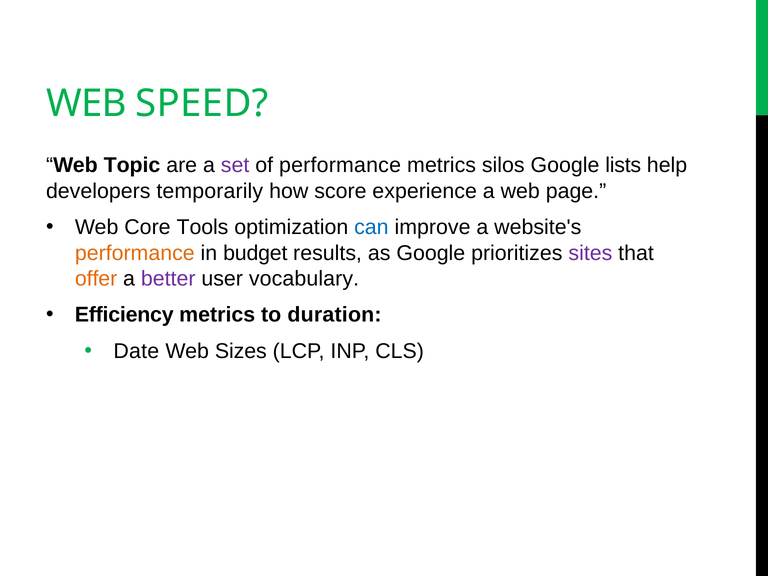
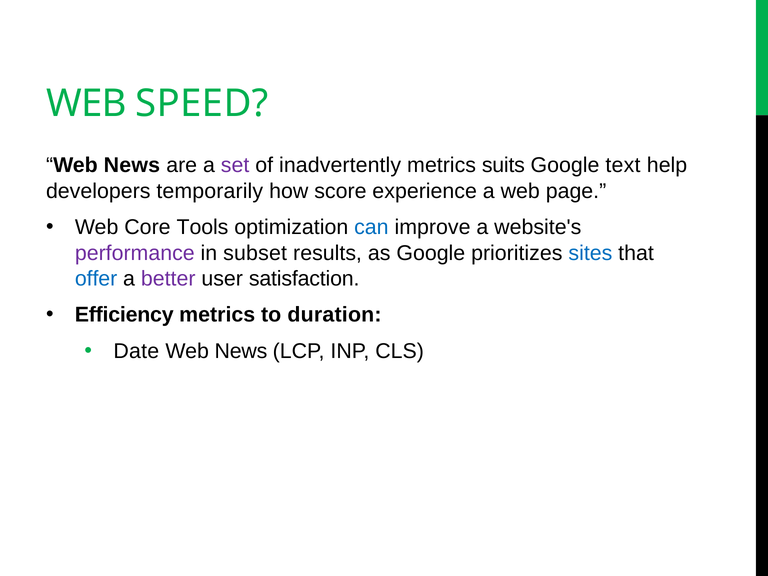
Topic at (132, 165): Topic -> News
of performance: performance -> inadvertently
silos: silos -> suits
lists: lists -> text
performance at (135, 253) colour: orange -> purple
budget: budget -> subset
sites colour: purple -> blue
offer colour: orange -> blue
vocabulary: vocabulary -> satisfaction
Sizes at (241, 351): Sizes -> News
